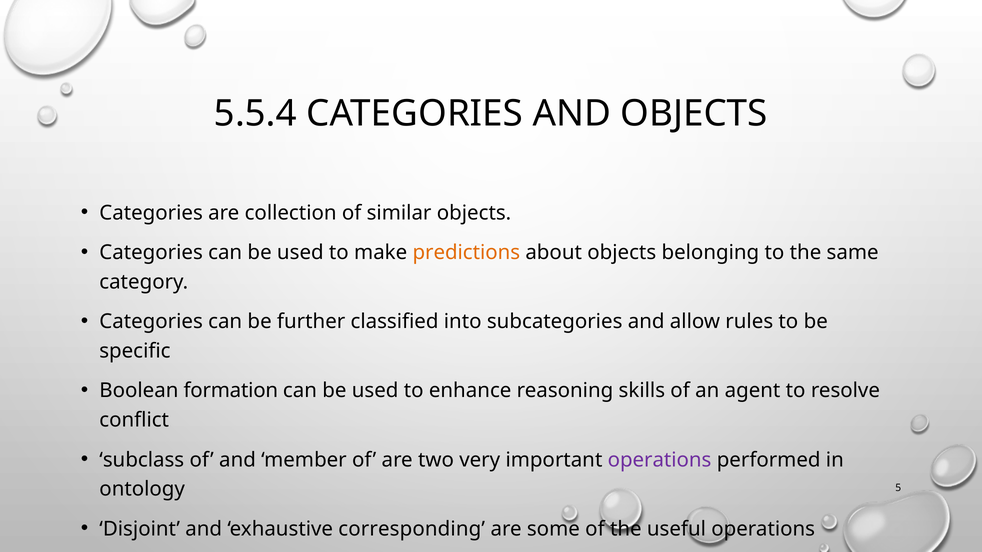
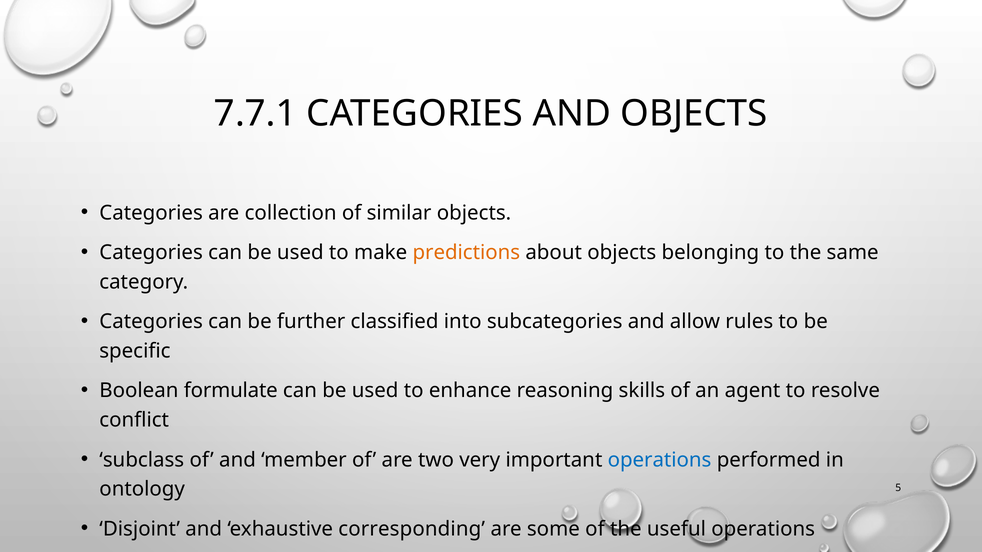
5.5.4: 5.5.4 -> 7.7.1
formation: formation -> formulate
operations at (660, 460) colour: purple -> blue
